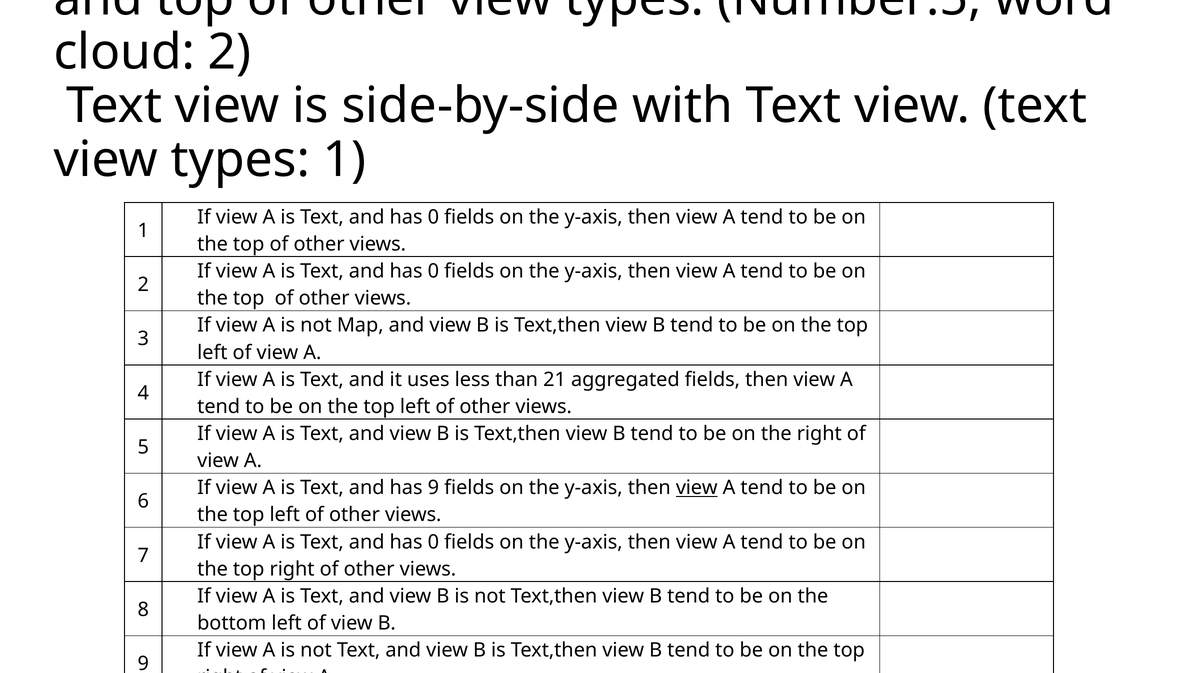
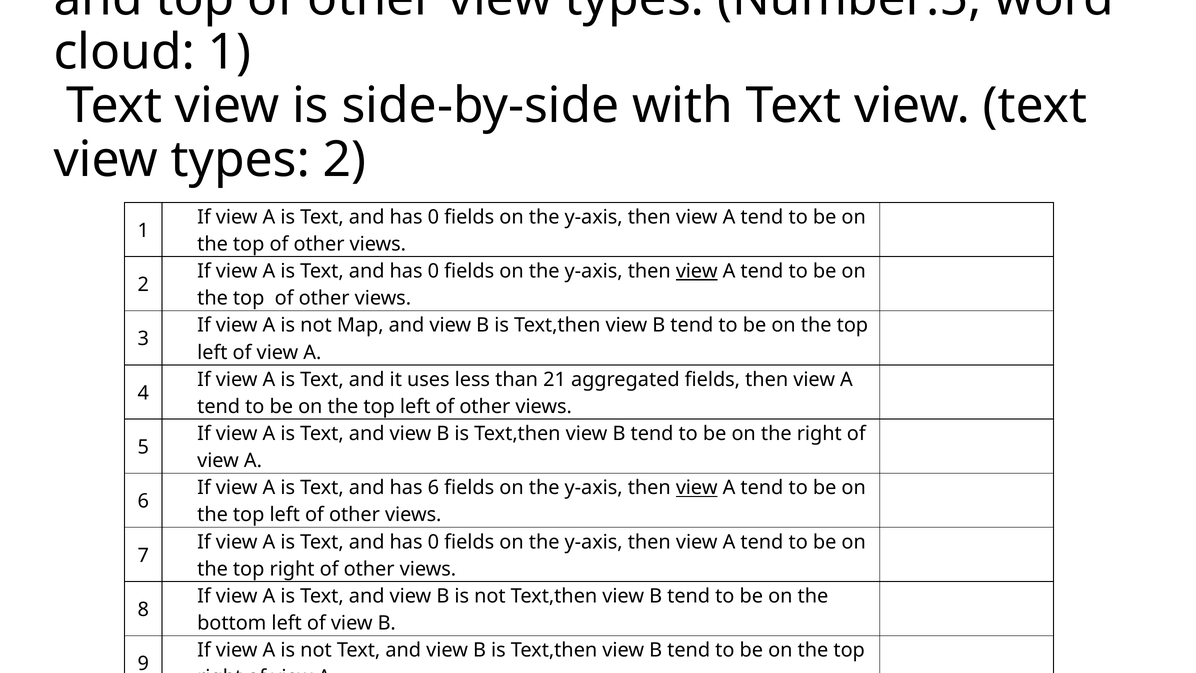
cloud 2: 2 -> 1
types 1: 1 -> 2
view at (697, 271) underline: none -> present
has 9: 9 -> 6
